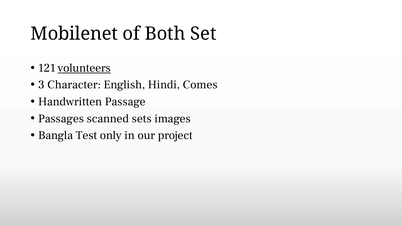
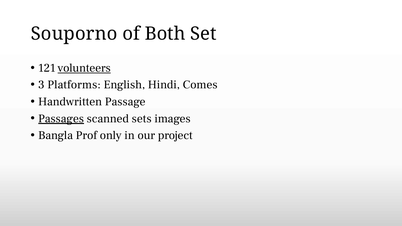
Mobilenet: Mobilenet -> Souporno
Character: Character -> Platforms
Passages underline: none -> present
Test: Test -> Prof
